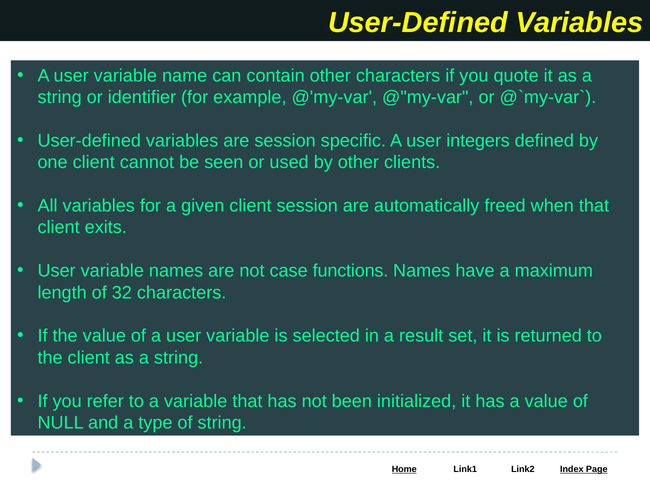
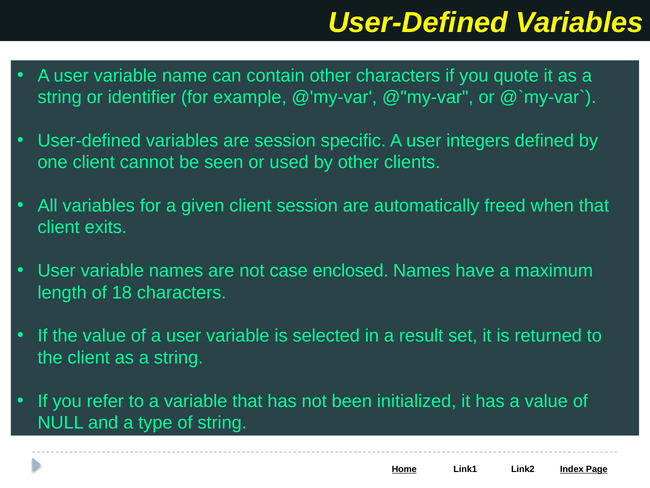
functions: functions -> enclosed
32: 32 -> 18
